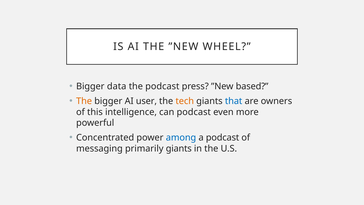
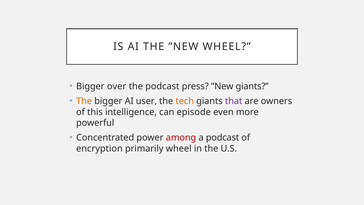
data: data -> over
”New based: based -> giants
that colour: blue -> purple
can podcast: podcast -> episode
among colour: blue -> red
messaging: messaging -> encryption
primarily giants: giants -> wheel
